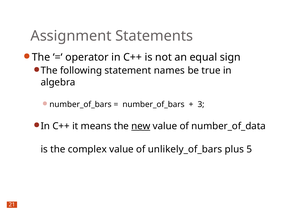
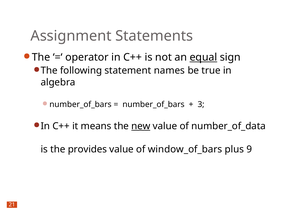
equal underline: none -> present
complex: complex -> provides
unlikely_of_bars: unlikely_of_bars -> window_of_bars
5: 5 -> 9
